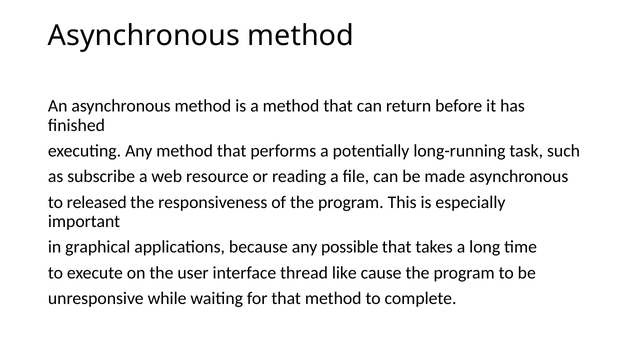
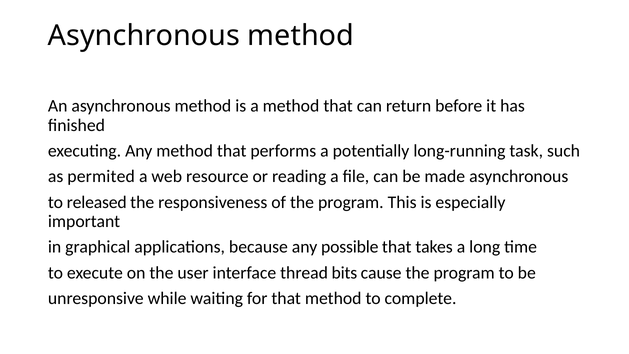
subscribe: subscribe -> permited
like: like -> bits
